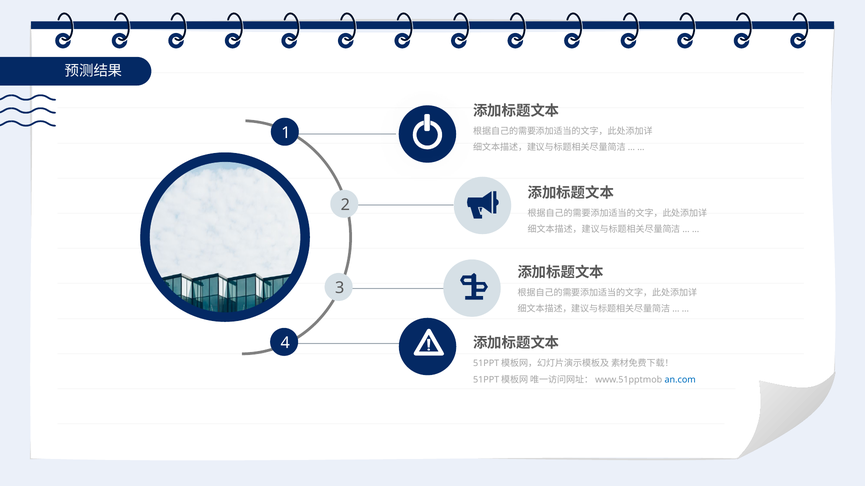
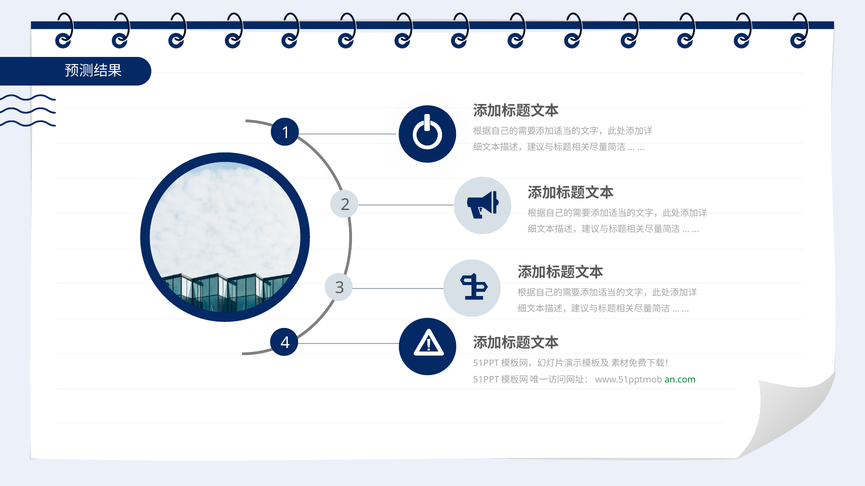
an.com colour: blue -> green
